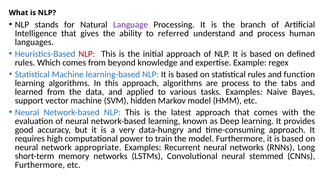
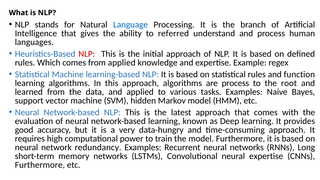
Language colour: purple -> blue
from beyond: beyond -> applied
tabs: tabs -> root
appropriate: appropriate -> redundancy
neural stemmed: stemmed -> expertise
